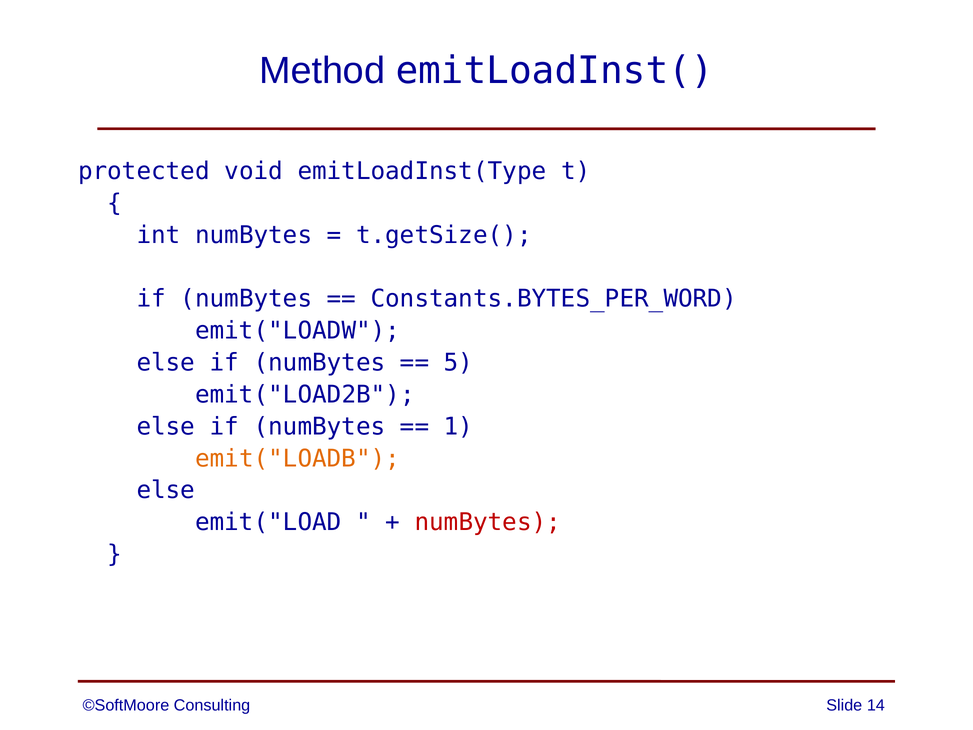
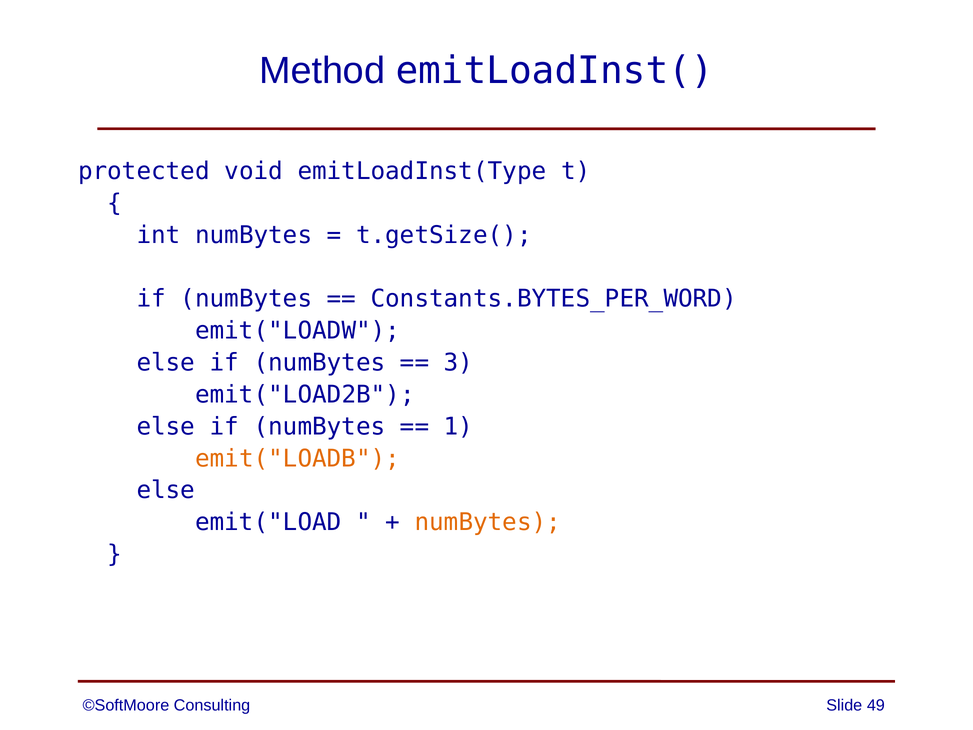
5: 5 -> 3
numBytes at (488, 522) colour: red -> orange
14: 14 -> 49
